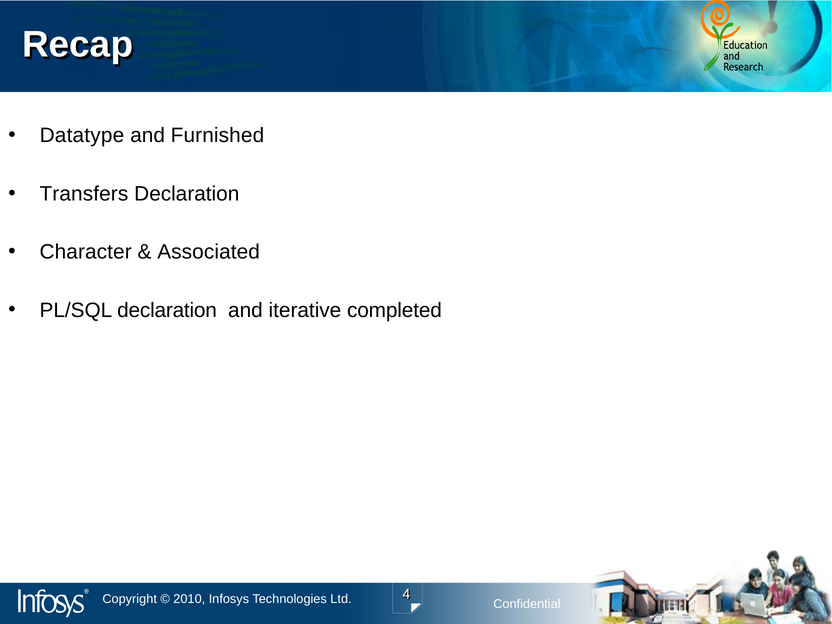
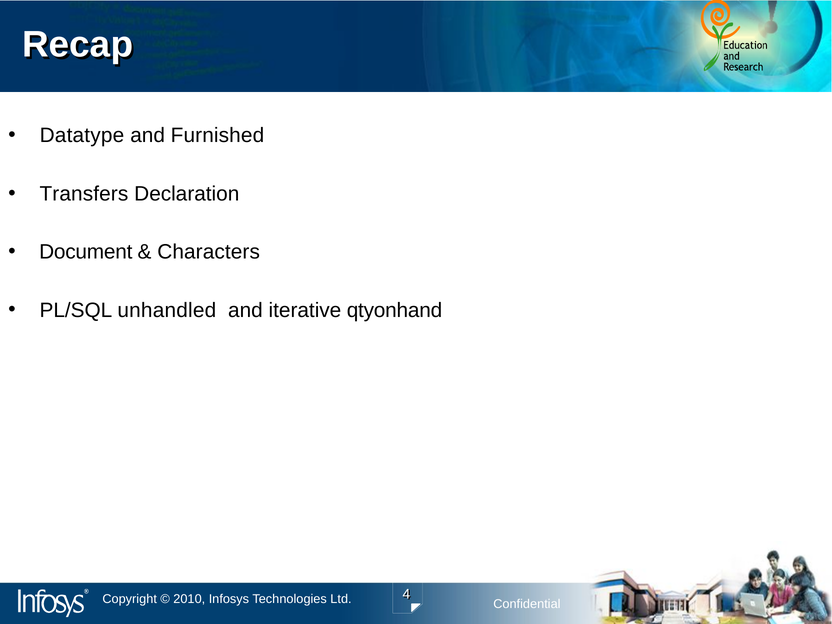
Character: Character -> Document
Associated: Associated -> Characters
PL/SQL declaration: declaration -> unhandled
completed: completed -> qtyonhand
